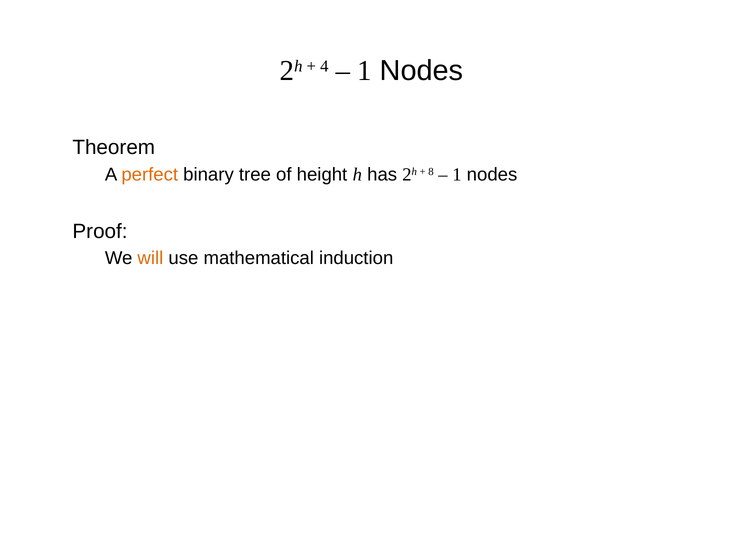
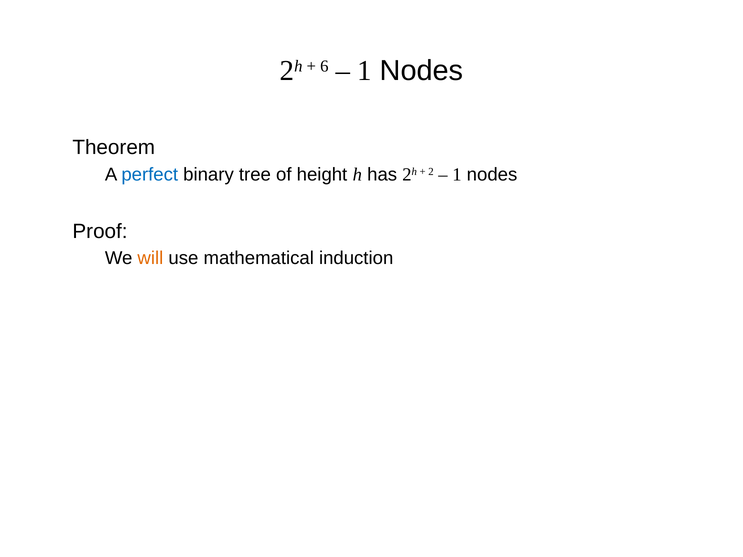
4: 4 -> 6
perfect colour: orange -> blue
8: 8 -> 2
